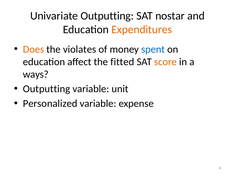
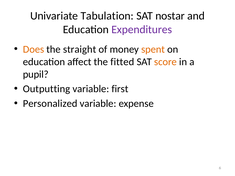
Univariate Outputting: Outputting -> Tabulation
Expenditures colour: orange -> purple
violates: violates -> straight
spent colour: blue -> orange
ways: ways -> pupil
unit: unit -> first
